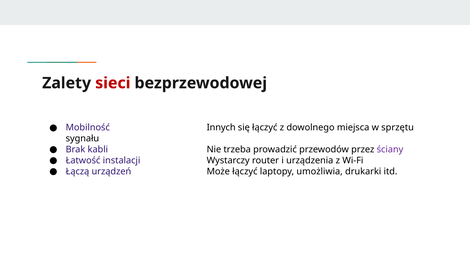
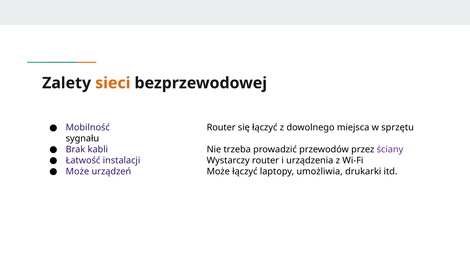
sieci colour: red -> orange
Mobilność Innych: Innych -> Router
Łączą at (77, 172): Łączą -> Może
